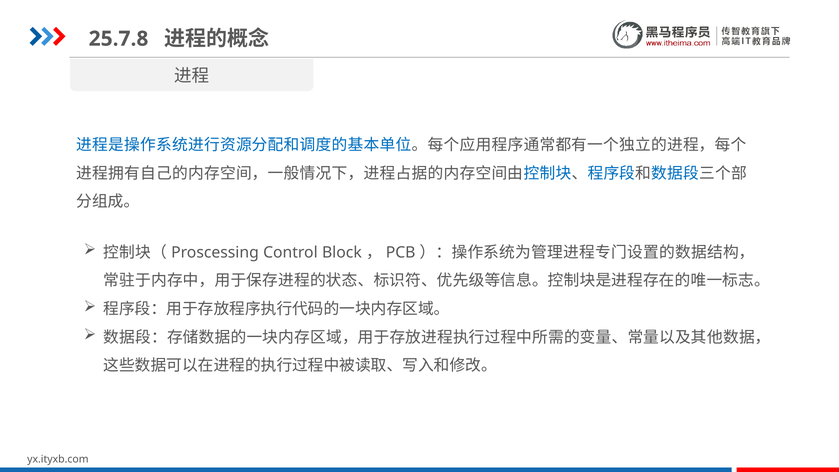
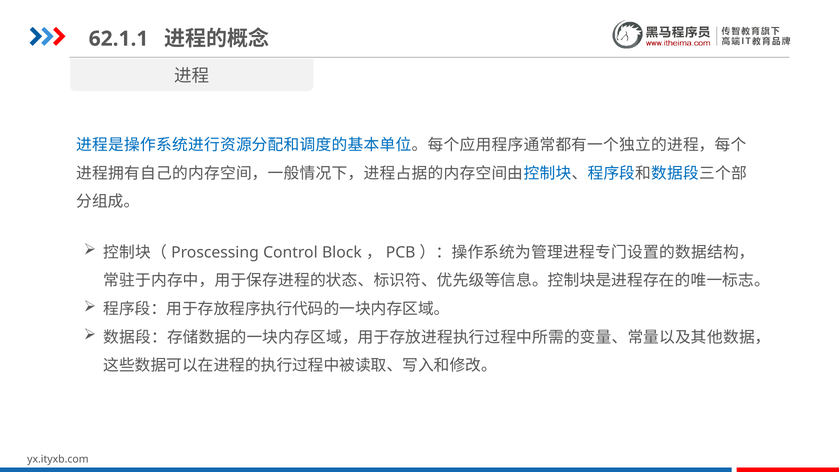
25.7.8: 25.7.8 -> 62.1.1
